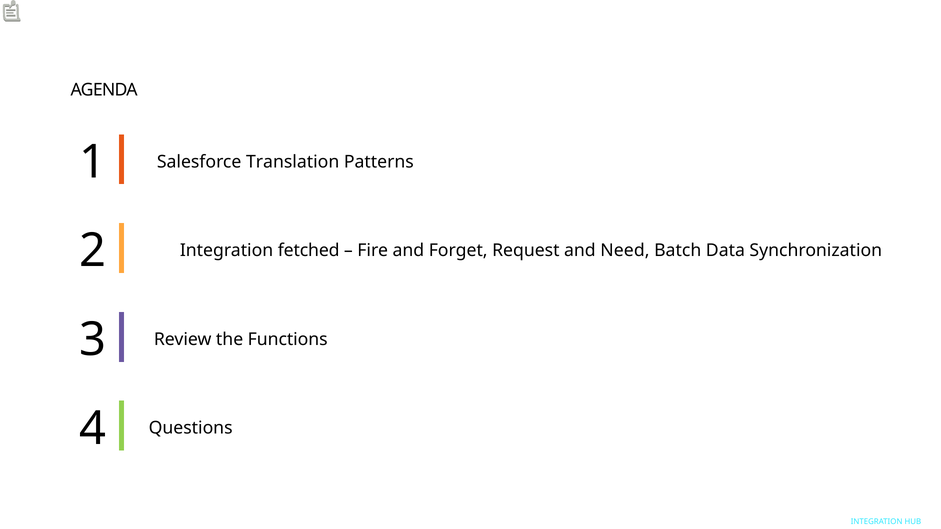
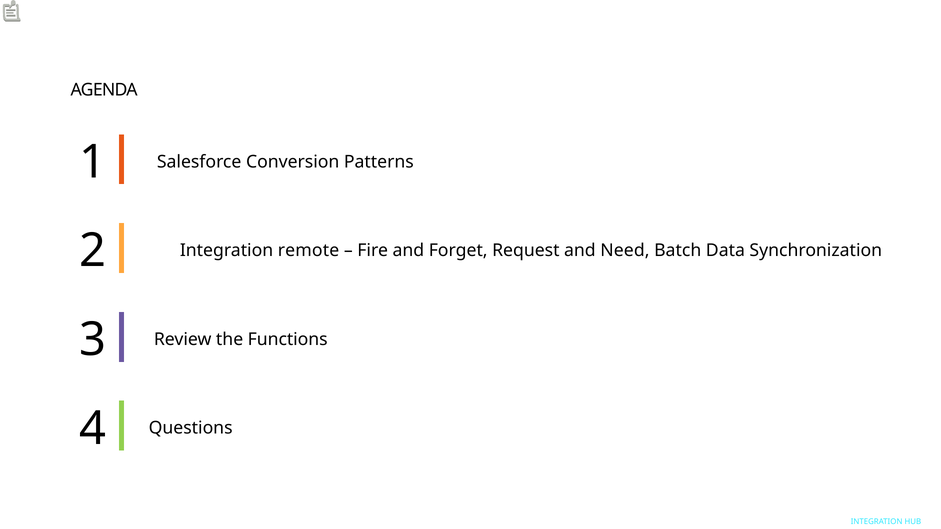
Translation: Translation -> Conversion
fetched: fetched -> remote
